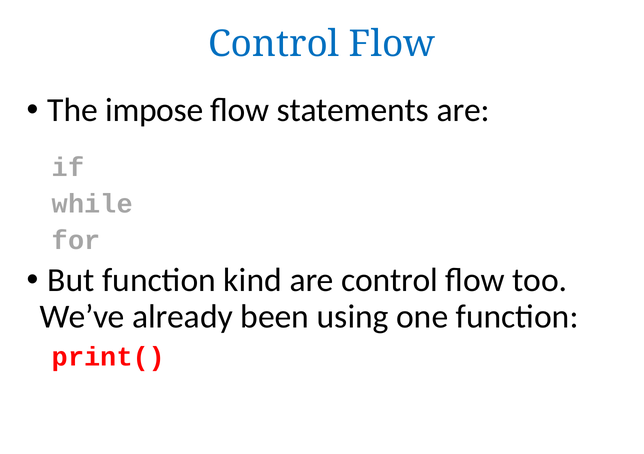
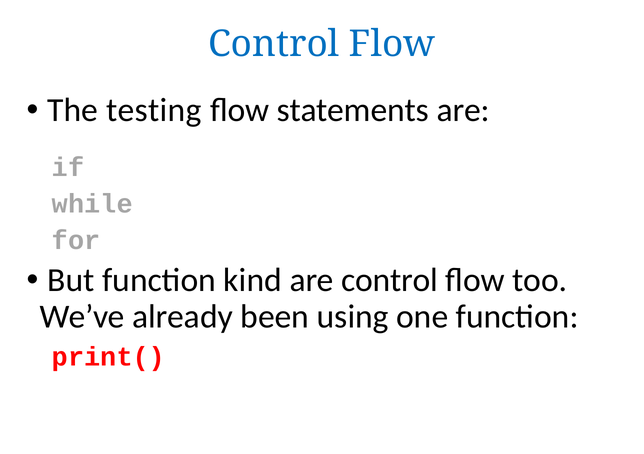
impose: impose -> testing
